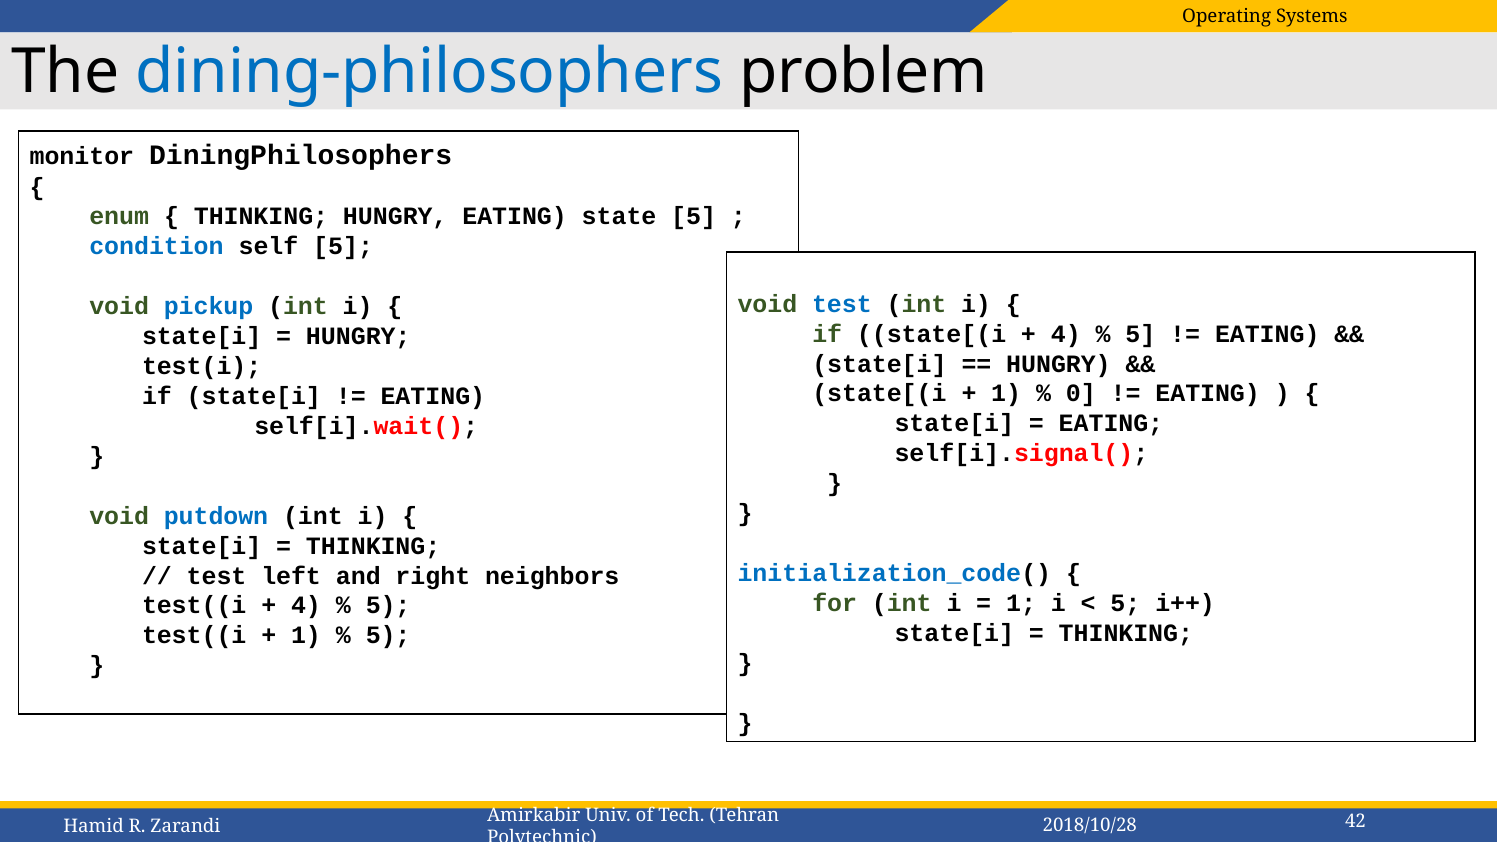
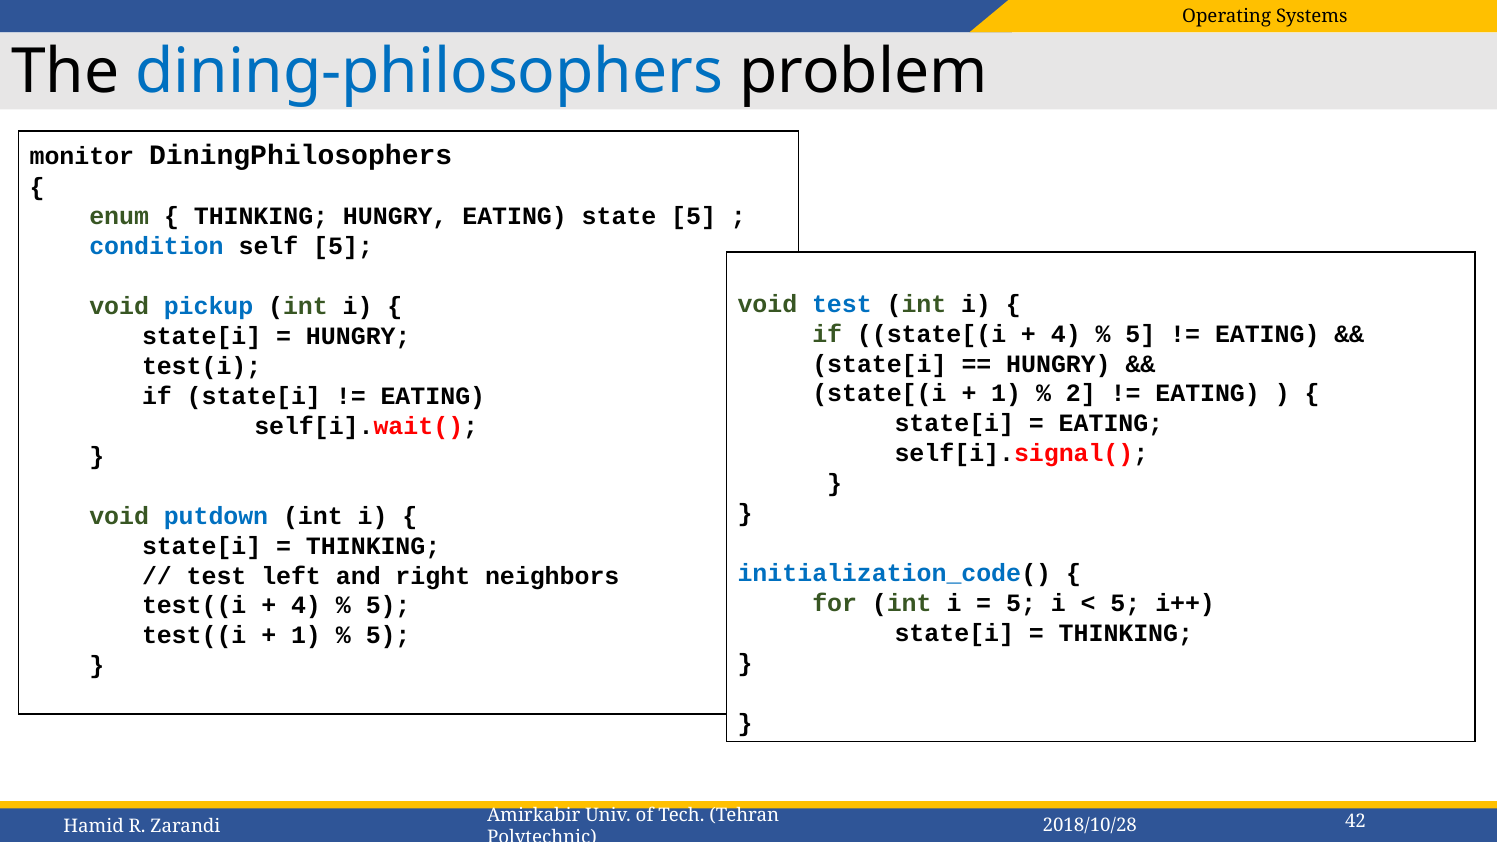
0: 0 -> 2
1 at (1021, 603): 1 -> 5
